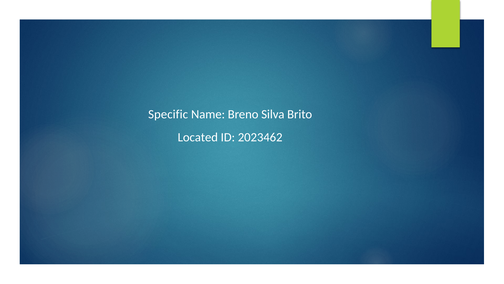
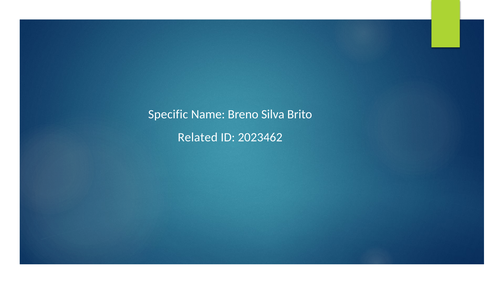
Located: Located -> Related
